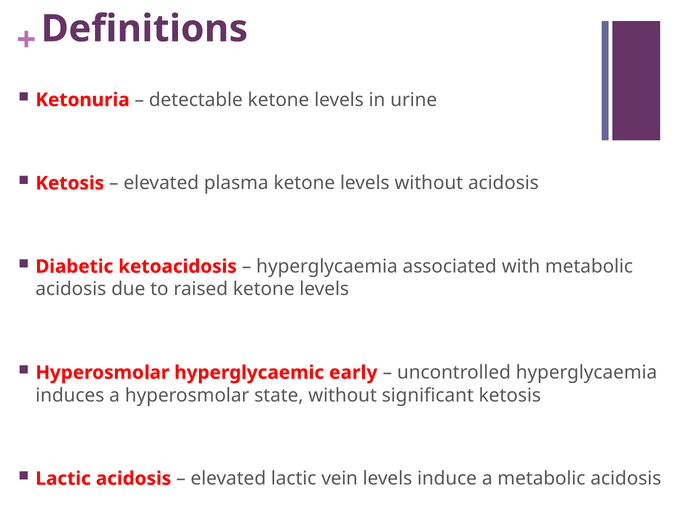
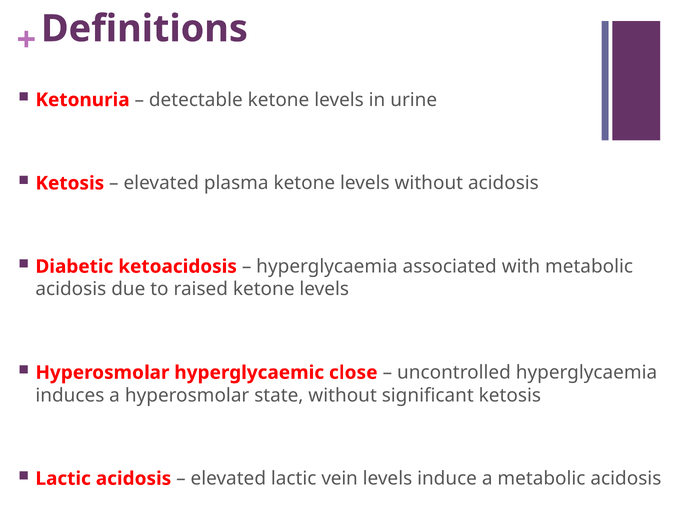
early: early -> close
